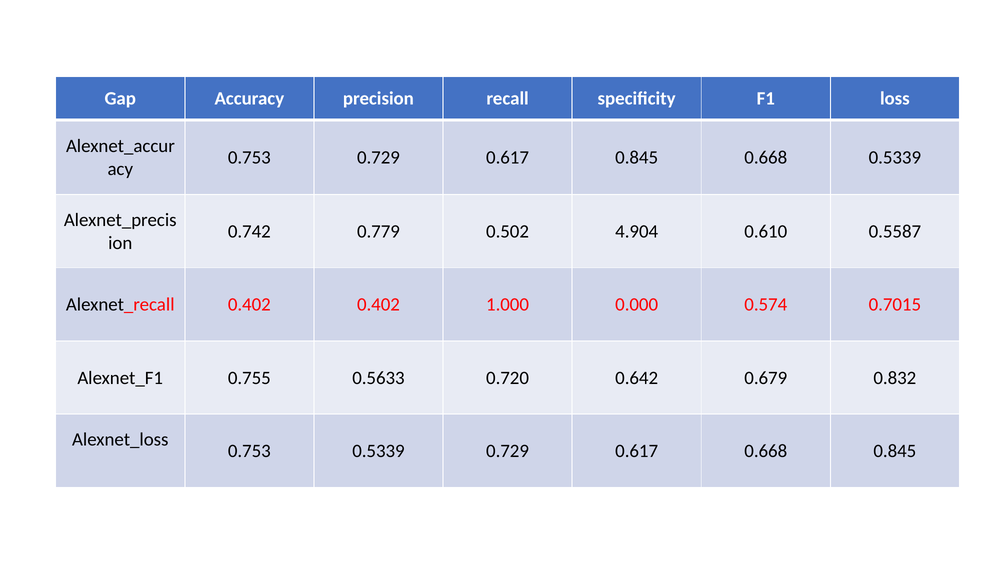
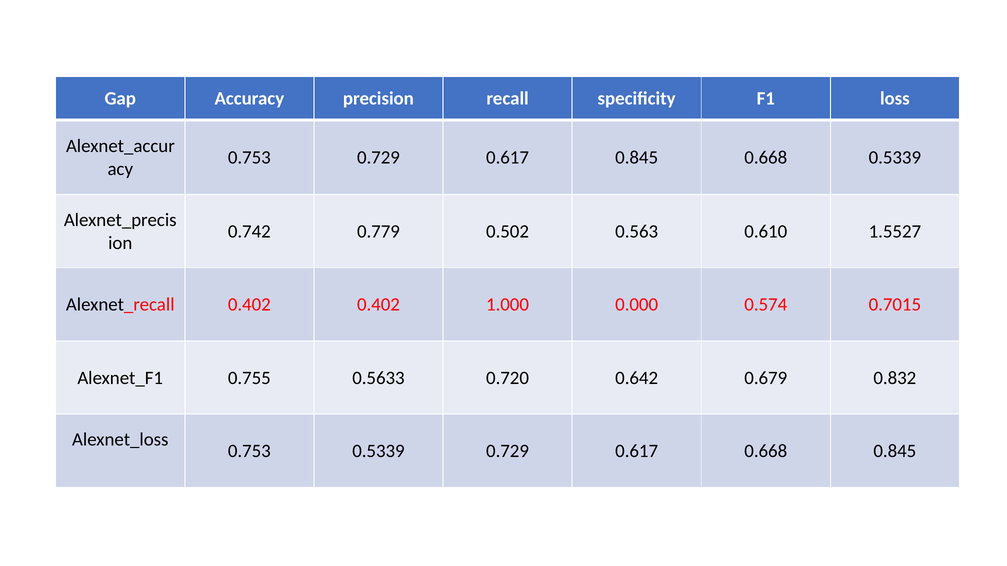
4.904: 4.904 -> 0.563
0.5587: 0.5587 -> 1.5527
